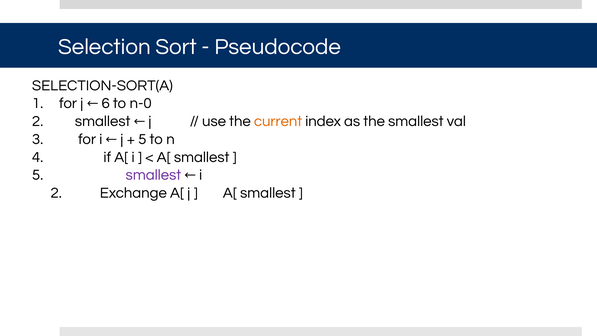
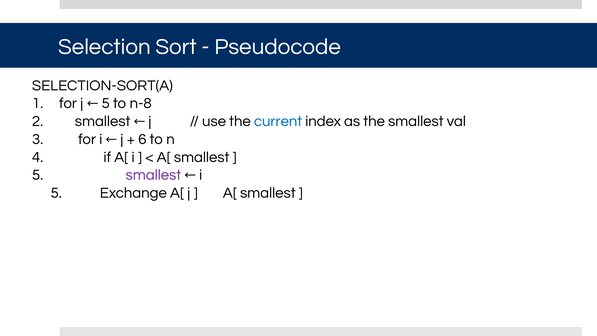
6 at (106, 103): 6 -> 5
n-0: n-0 -> n-8
current colour: orange -> blue
5 at (142, 139): 5 -> 6
2 at (56, 193): 2 -> 5
